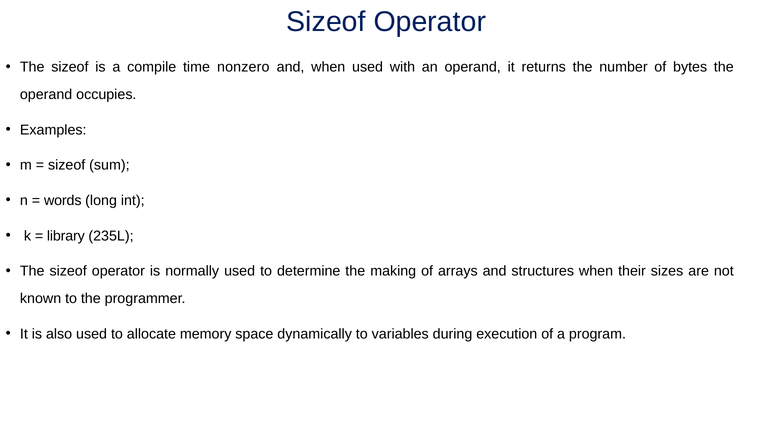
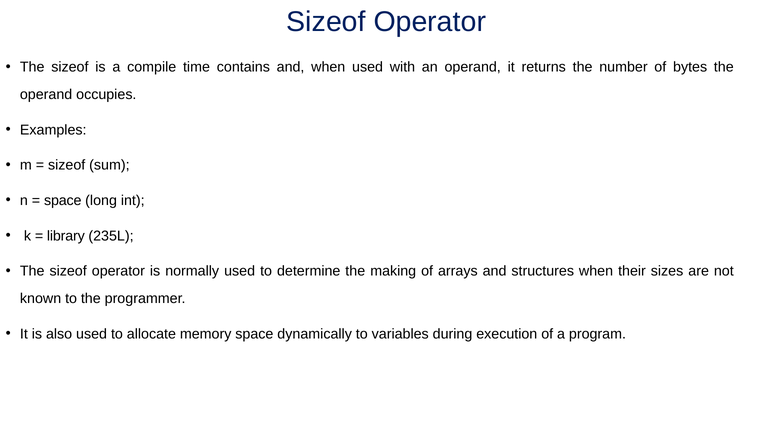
nonzero: nonzero -> contains
words at (63, 201): words -> space
